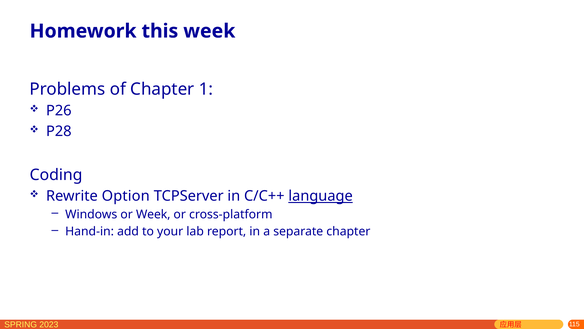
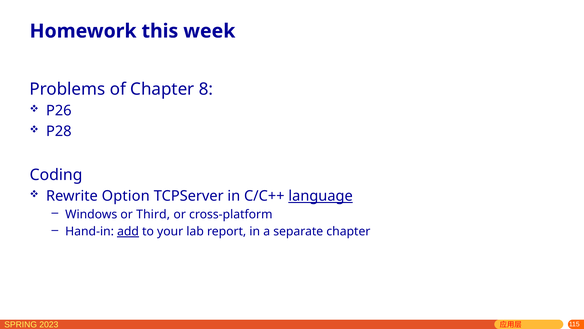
1: 1 -> 8
or Week: Week -> Third
add underline: none -> present
